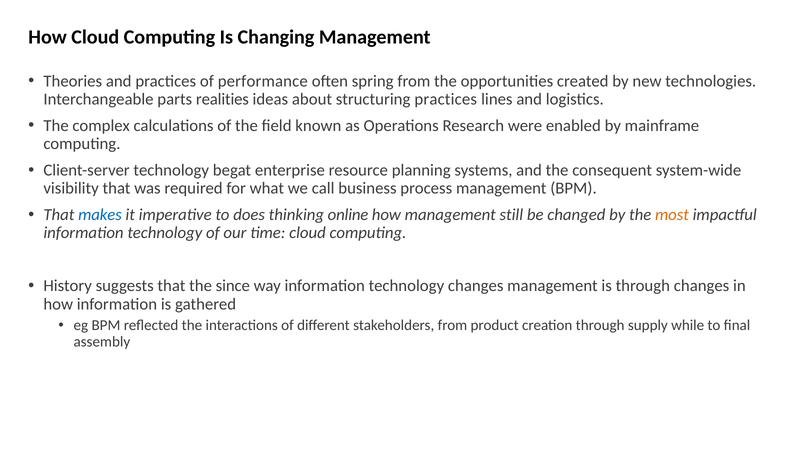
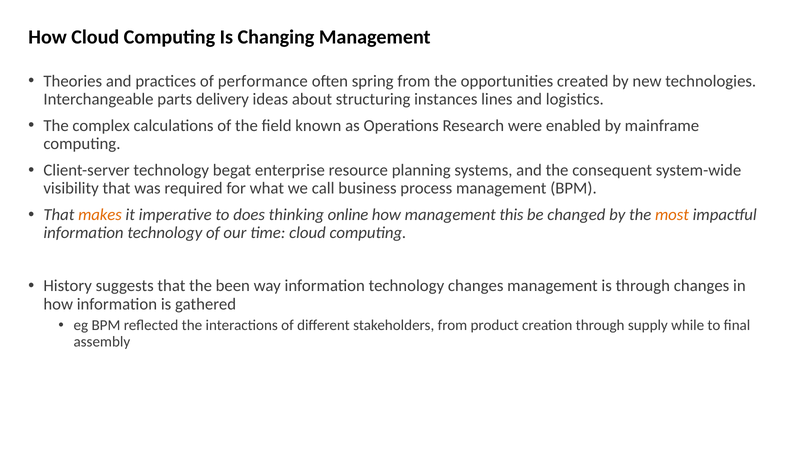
realities: realities -> delivery
structuring practices: practices -> instances
makes colour: blue -> orange
still: still -> this
since: since -> been
